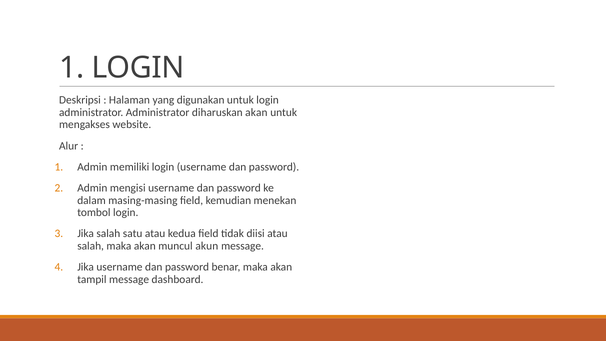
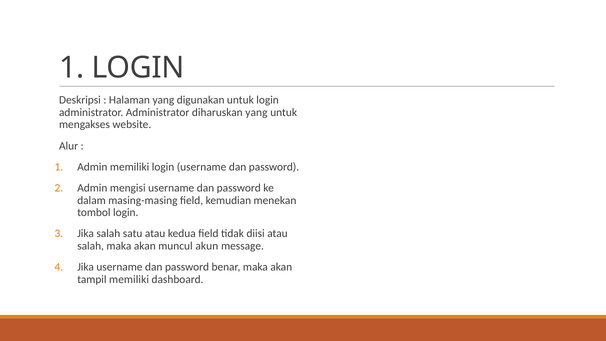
diharuskan akan: akan -> yang
tampil message: message -> memiliki
